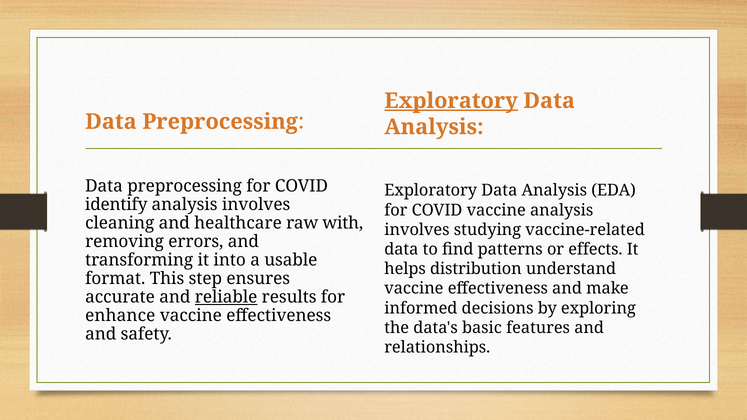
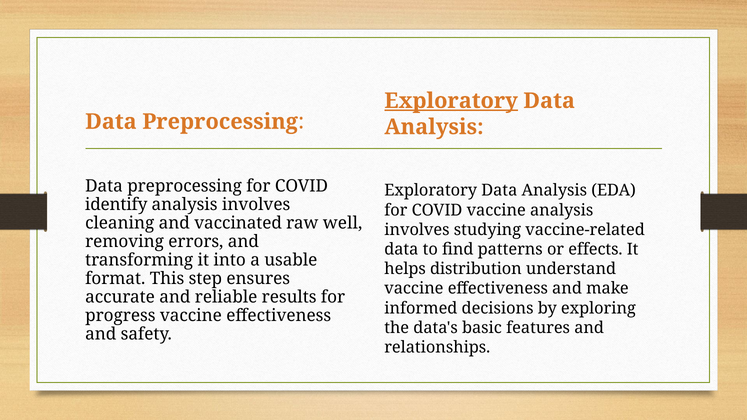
healthcare: healthcare -> vaccinated
with: with -> well
reliable underline: present -> none
enhance: enhance -> progress
